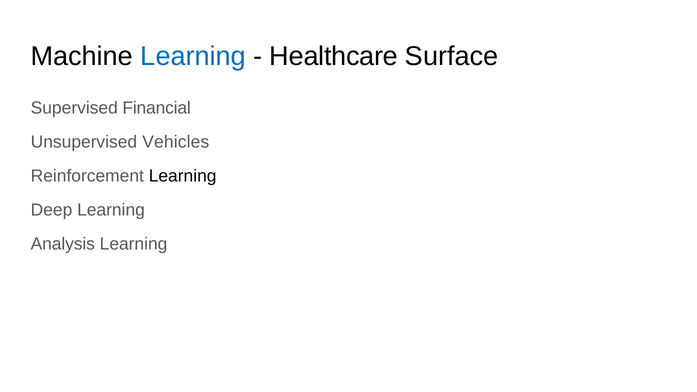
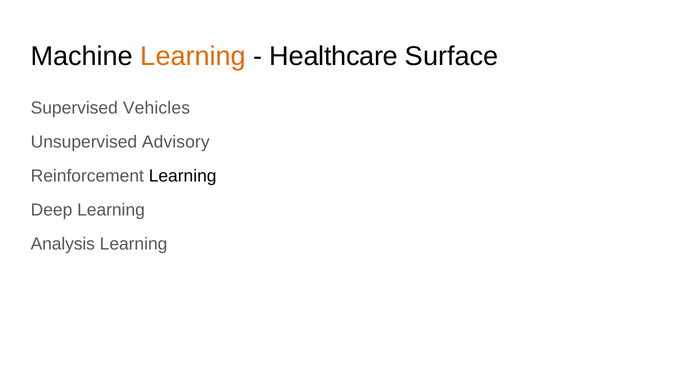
Learning at (193, 56) colour: blue -> orange
Financial: Financial -> Vehicles
Vehicles: Vehicles -> Advisory
